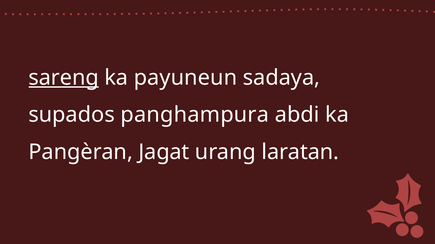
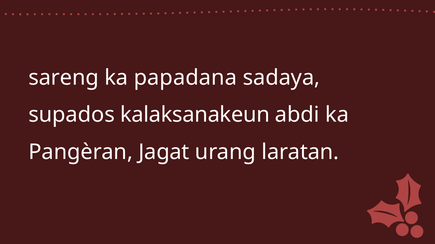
sareng underline: present -> none
payuneun: payuneun -> papadana
panghampura: panghampura -> kalaksanakeun
